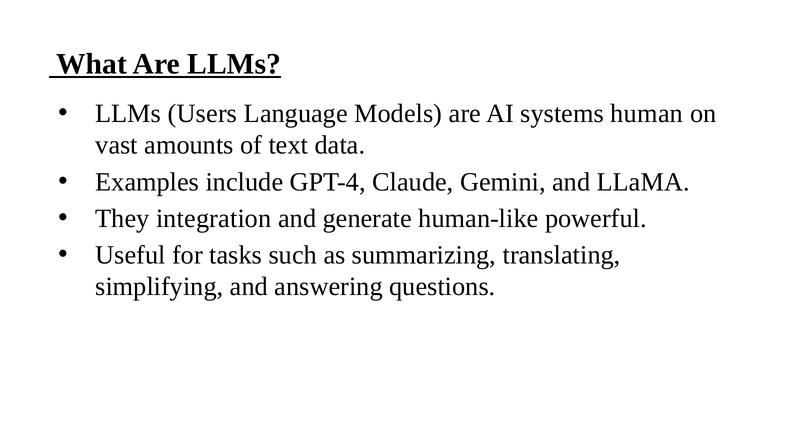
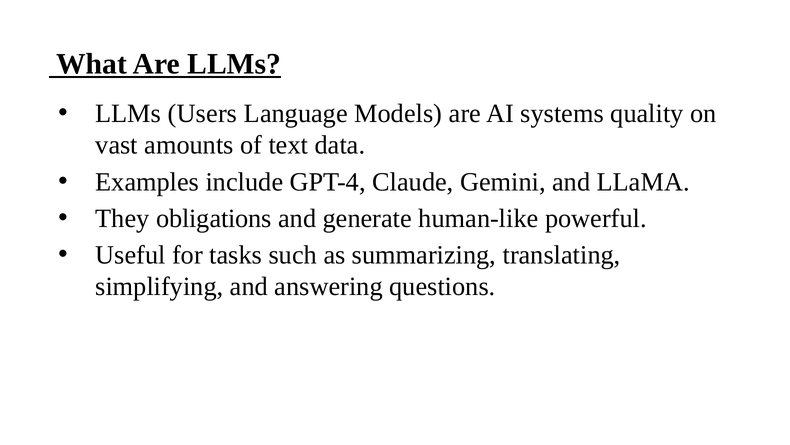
human: human -> quality
integration: integration -> obligations
